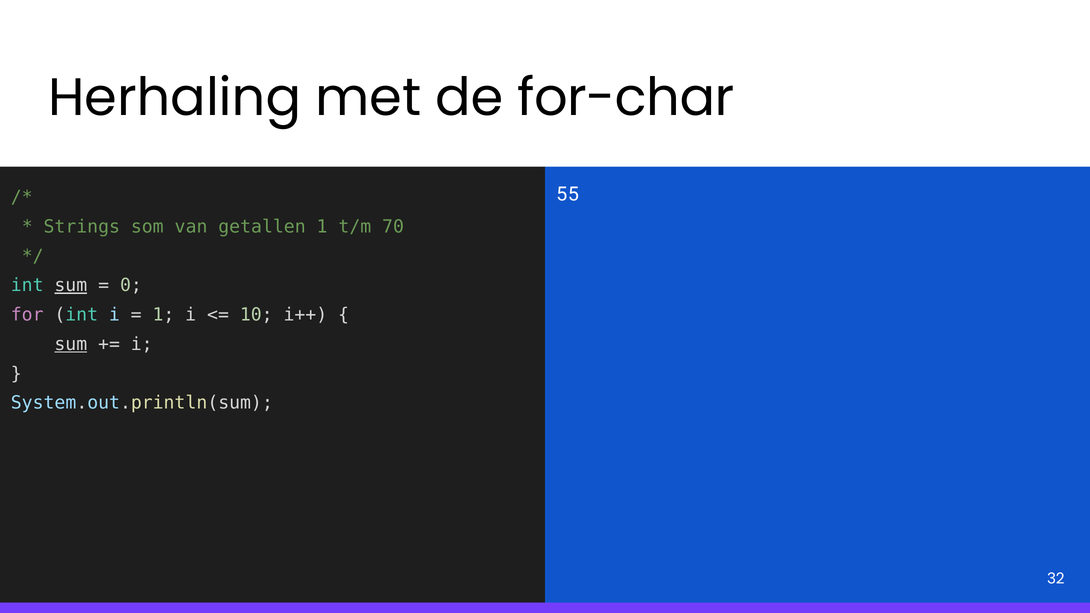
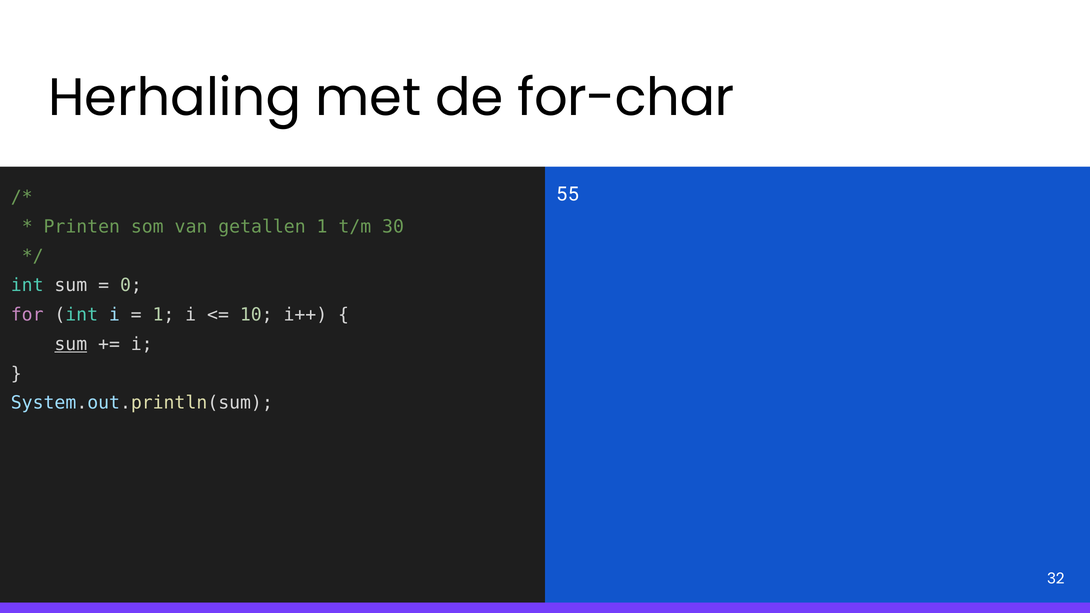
Strings: Strings -> Printen
70: 70 -> 30
sum at (71, 286) underline: present -> none
